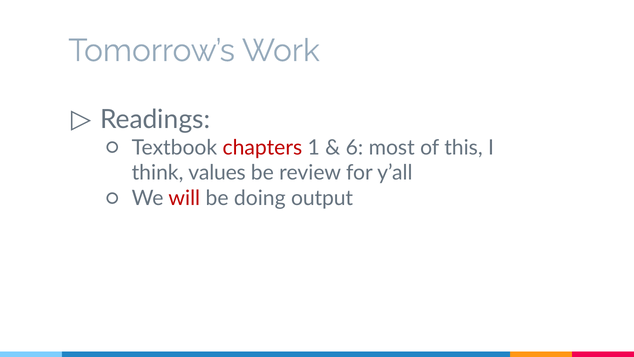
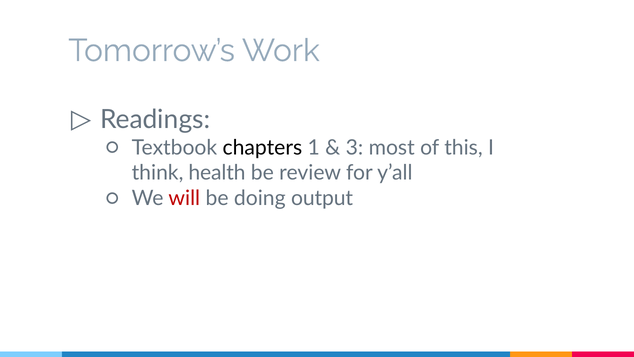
chapters colour: red -> black
6: 6 -> 3
values: values -> health
